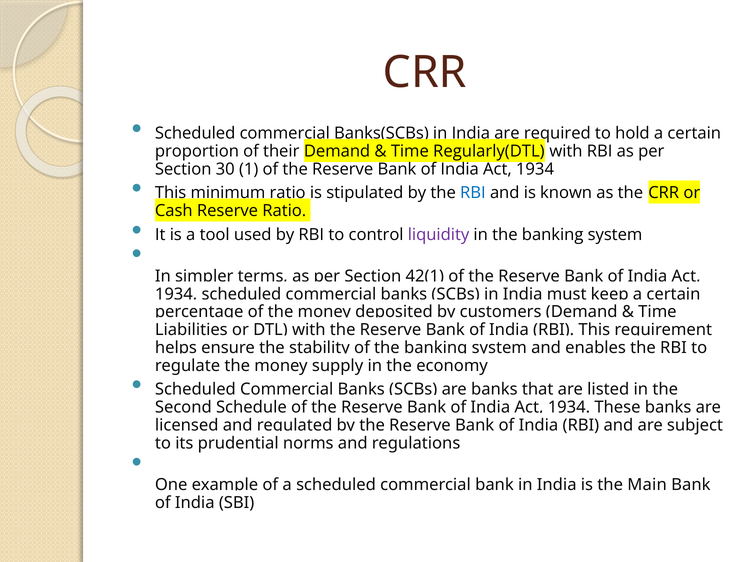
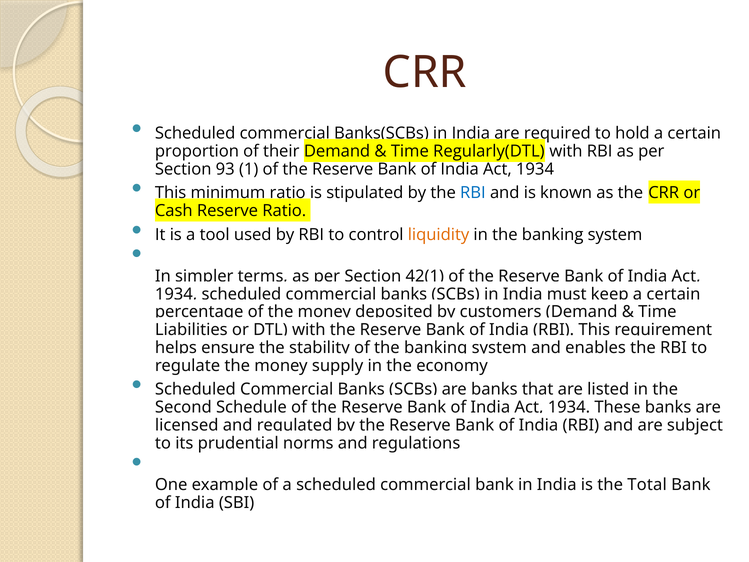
30: 30 -> 93
liquidity colour: purple -> orange
Main: Main -> Total
